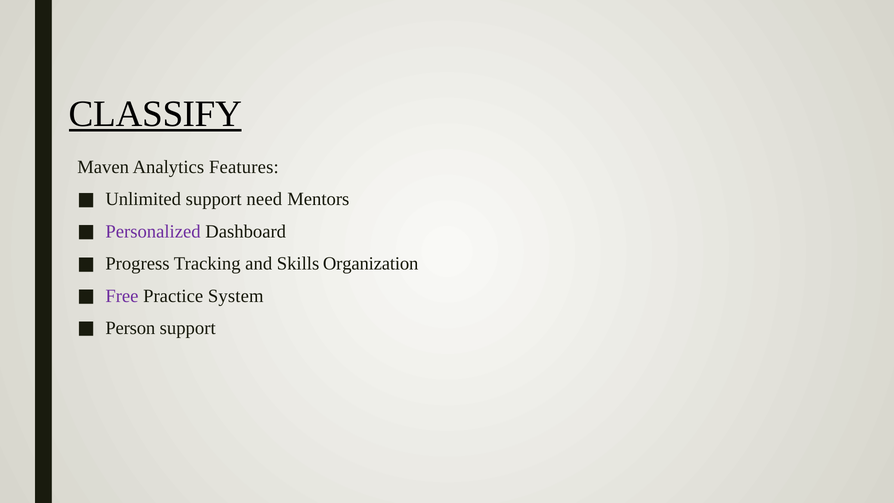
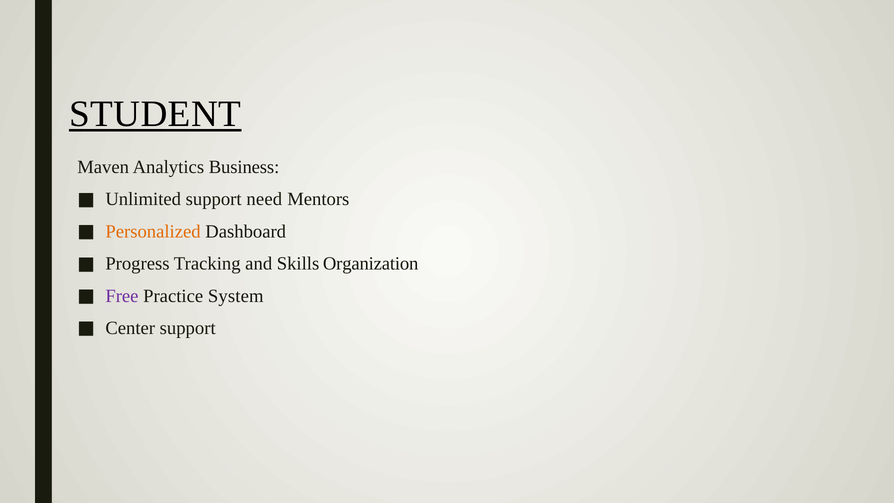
CLASSIFY: CLASSIFY -> STUDENT
Features: Features -> Business
Personalized colour: purple -> orange
Person: Person -> Center
